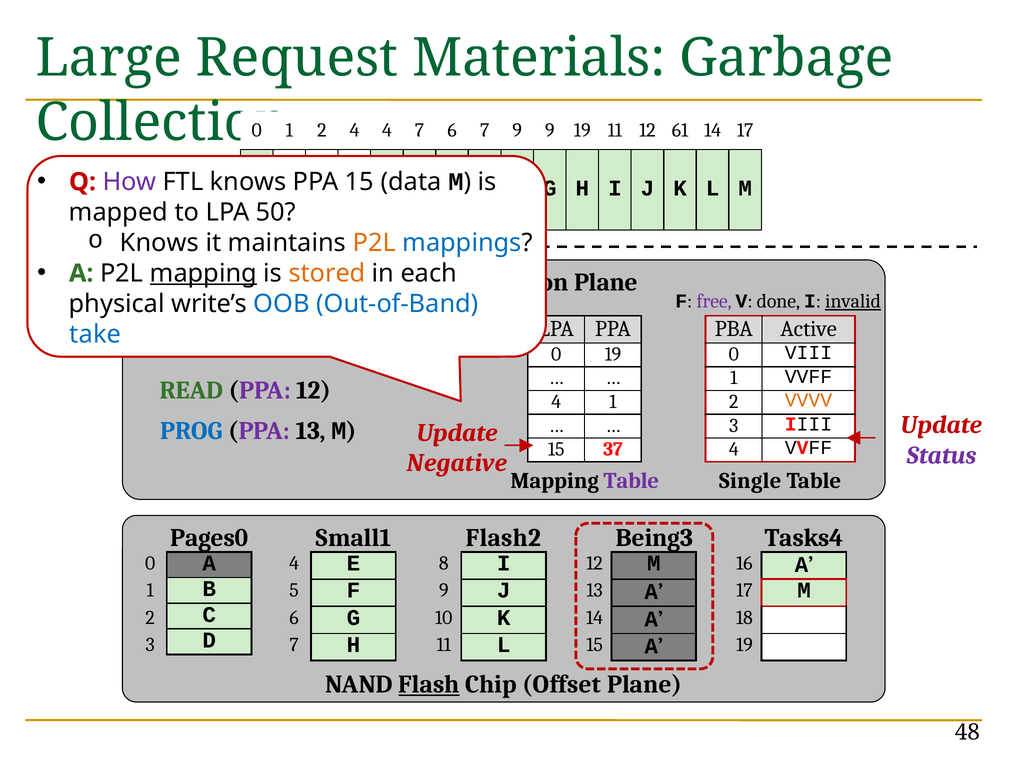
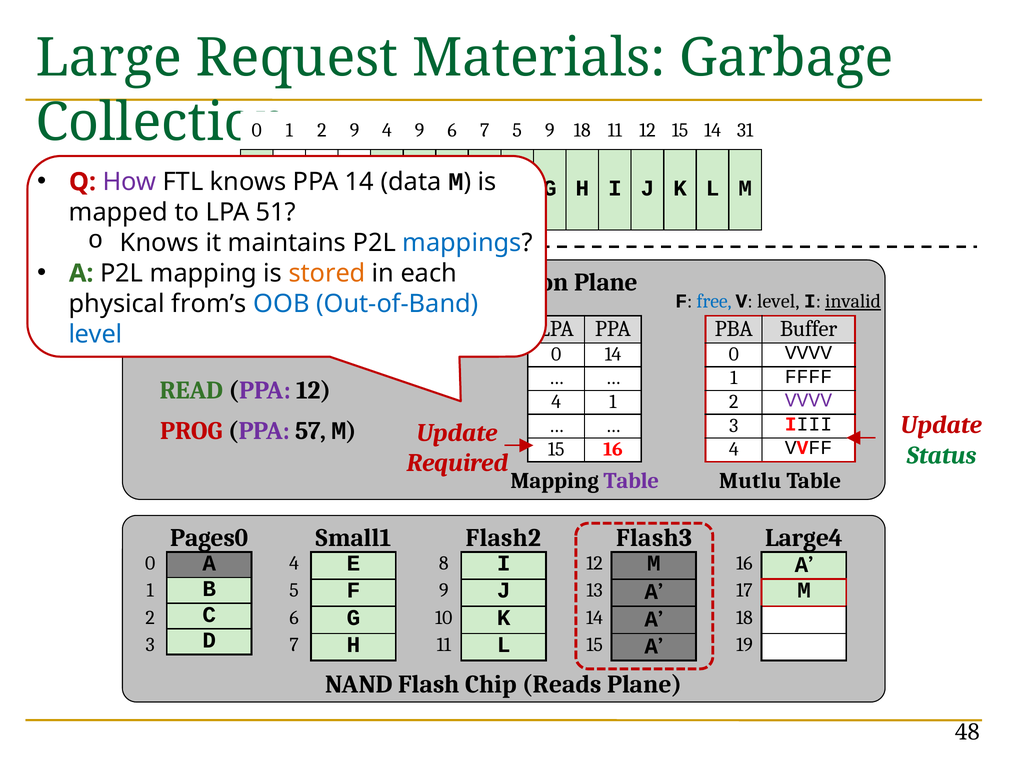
2 4: 4 -> 9
4 7: 7 -> 9
7 9: 9 -> 5
9 19: 19 -> 18
12 61: 61 -> 15
14 17: 17 -> 31
PPA 15: 15 -> 14
50: 50 -> 51
P2L at (374, 243) colour: orange -> black
mapping at (203, 273) underline: present -> none
free colour: purple -> blue
V done: done -> level
write’s: write’s -> from’s
Active: Active -> Buffer
take at (95, 334): take -> level
0 19: 19 -> 14
0 VIII: VIII -> VVVV
1 VVFF: VVFF -> FFFF
VVVV at (808, 400) colour: orange -> purple
PROG colour: blue -> red
PPA 13: 13 -> 57
15 37: 37 -> 16
Status colour: purple -> green
Negative: Negative -> Required
Single: Single -> Mutlu
Being3: Being3 -> Flash3
Tasks4: Tasks4 -> Large4
Flash at (429, 684) underline: present -> none
Offset: Offset -> Reads
